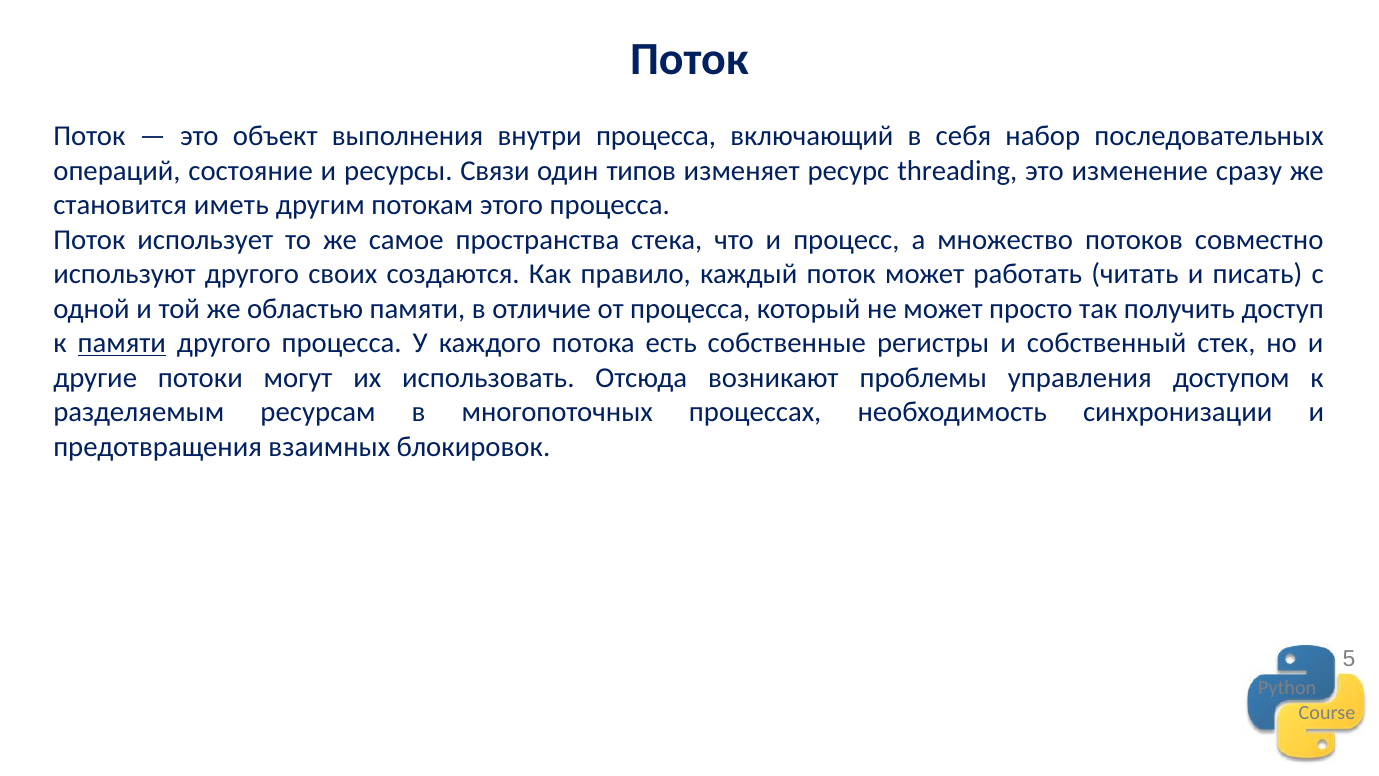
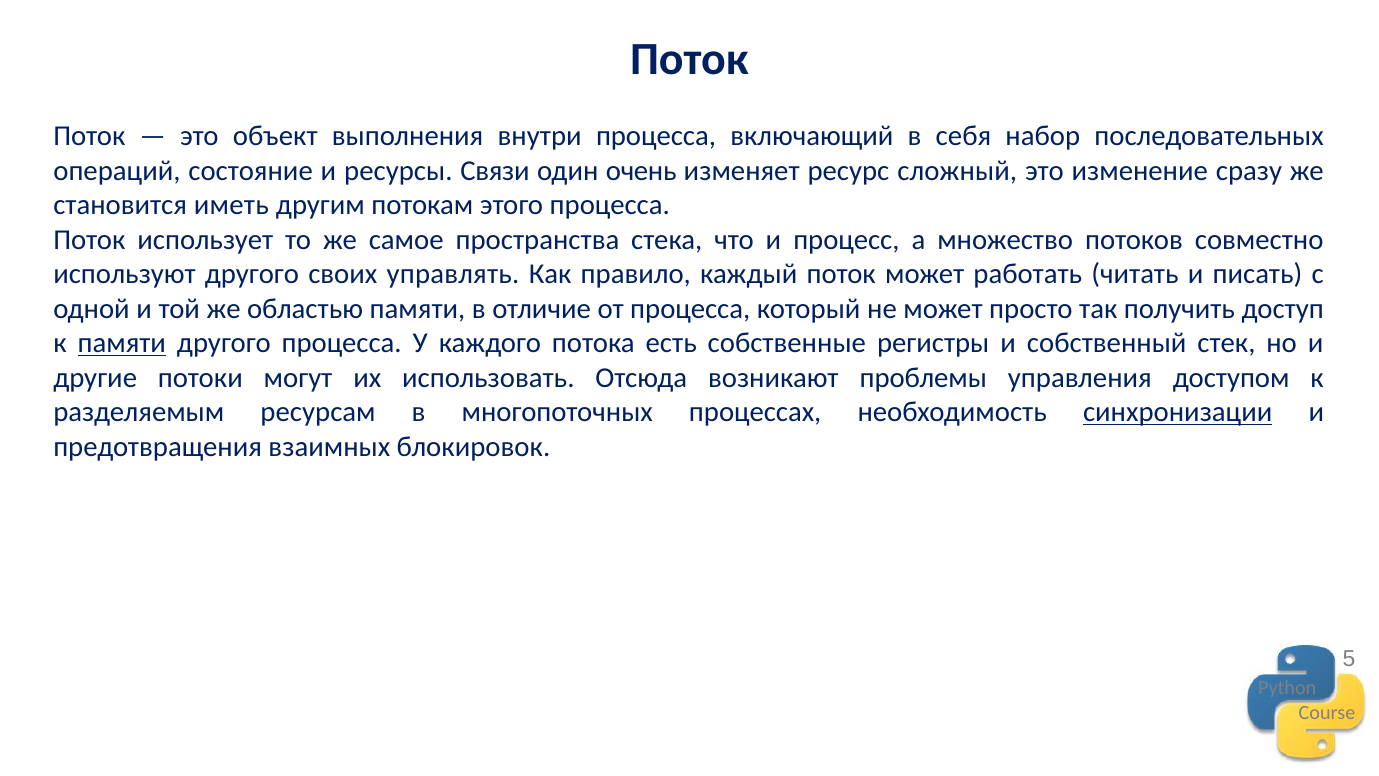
типов: типов -> очень
threading: threading -> сложный
создаются: создаются -> управлять
синхронизации underline: none -> present
